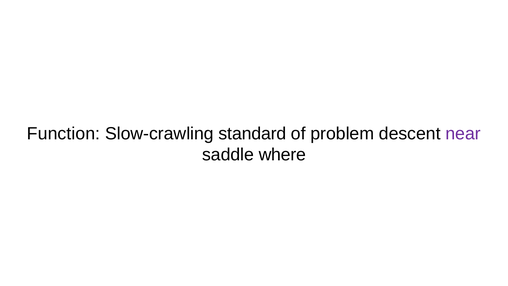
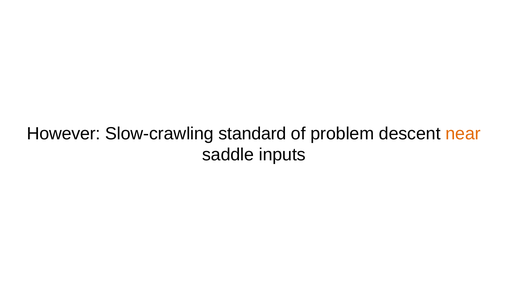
Function: Function -> However
near colour: purple -> orange
where: where -> inputs
